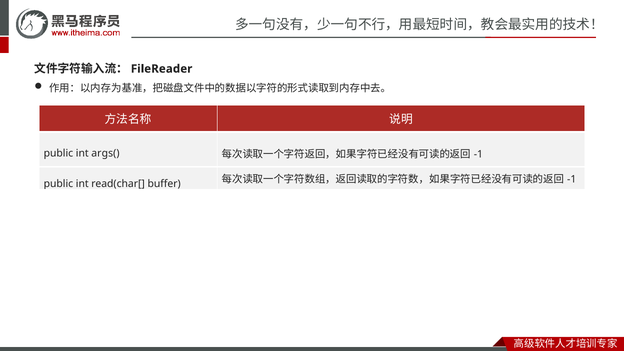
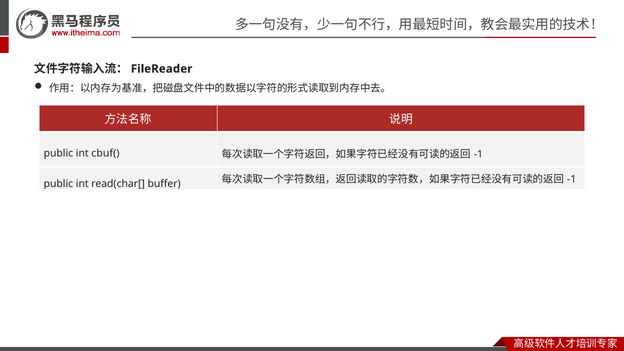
args(: args( -> cbuf(
